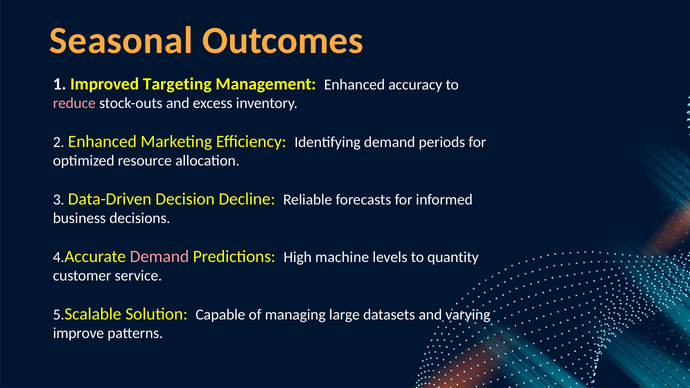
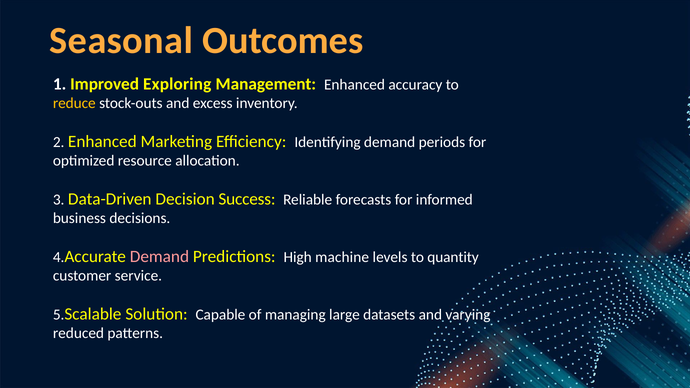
Targeting: Targeting -> Exploring
reduce colour: pink -> yellow
Decline: Decline -> Success
improve: improve -> reduced
